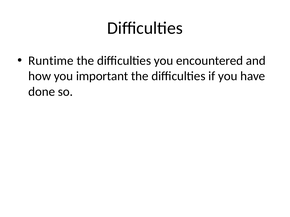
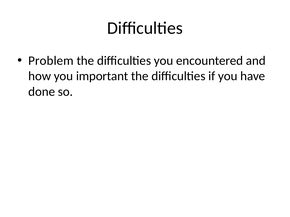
Runtime: Runtime -> Problem
